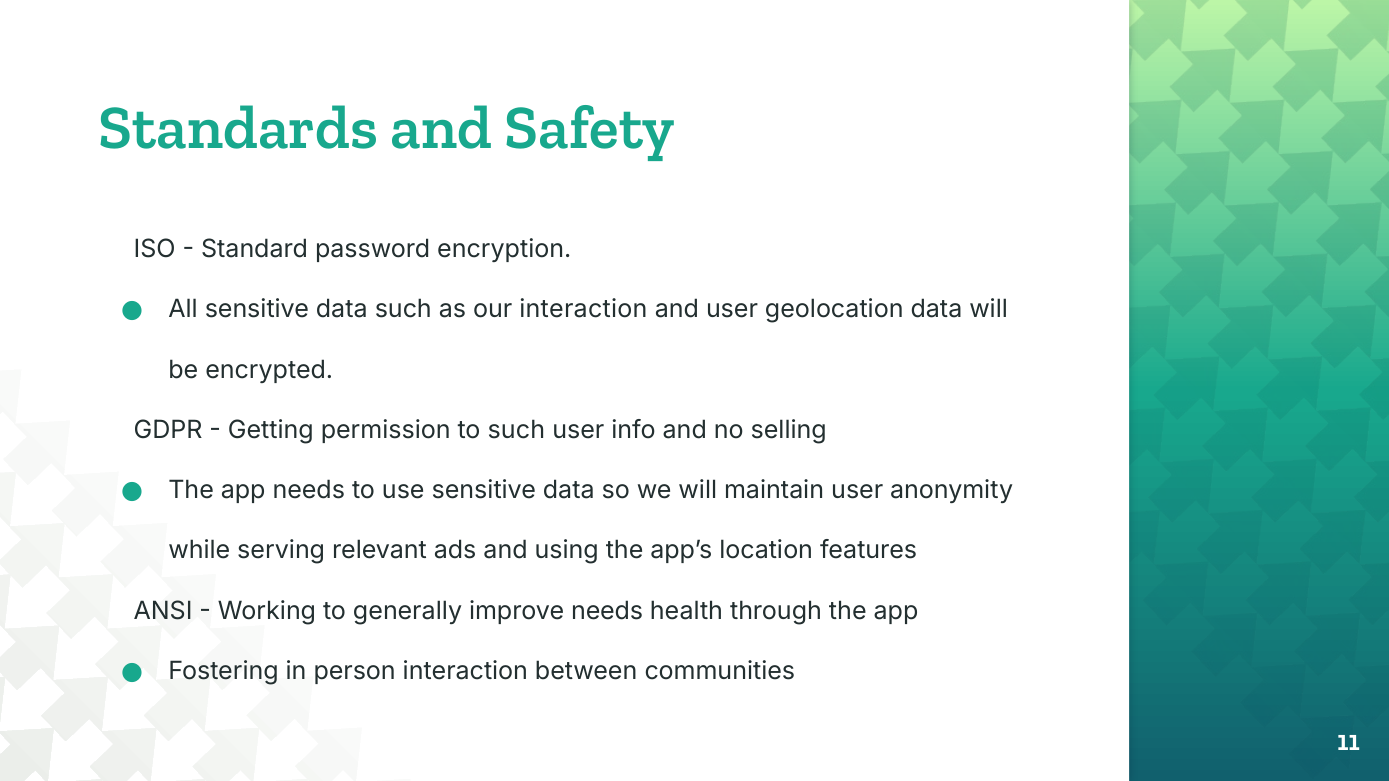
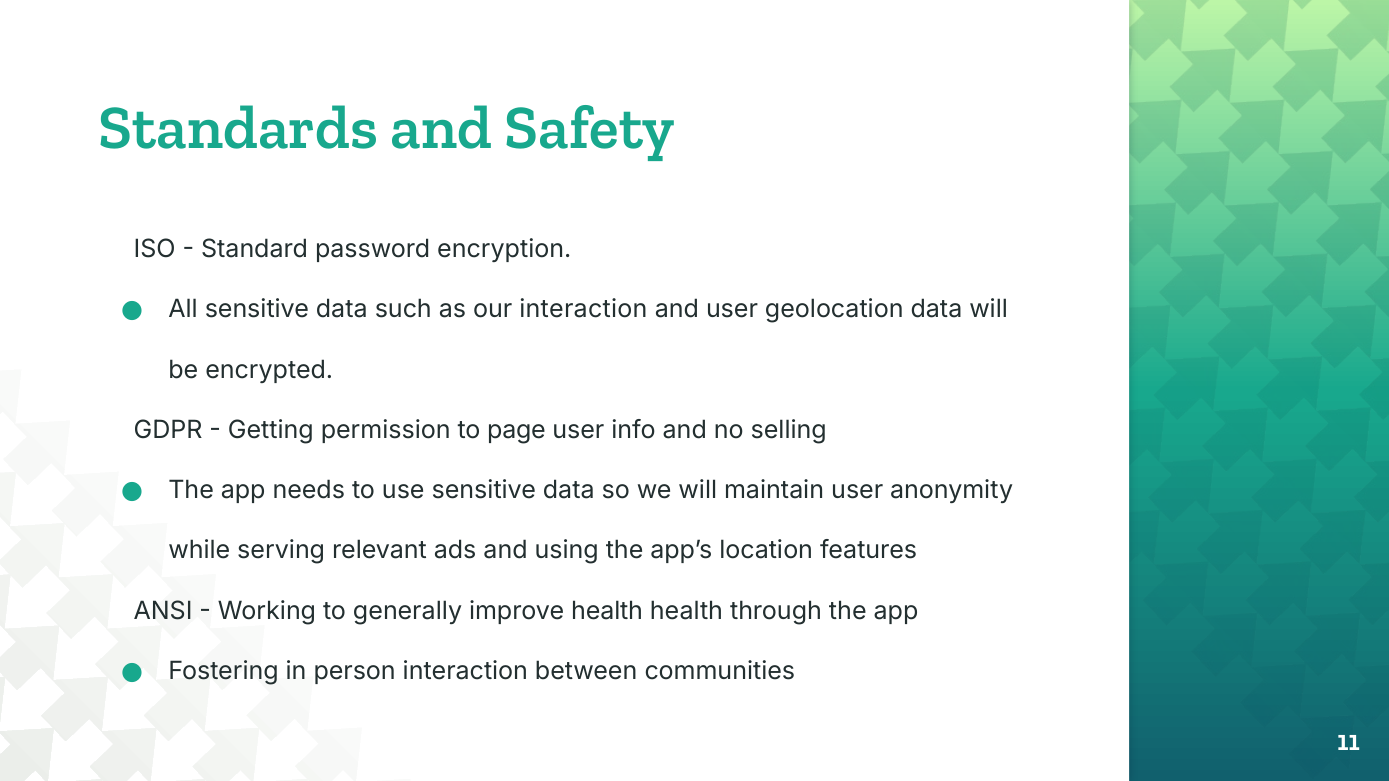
to such: such -> page
improve needs: needs -> health
